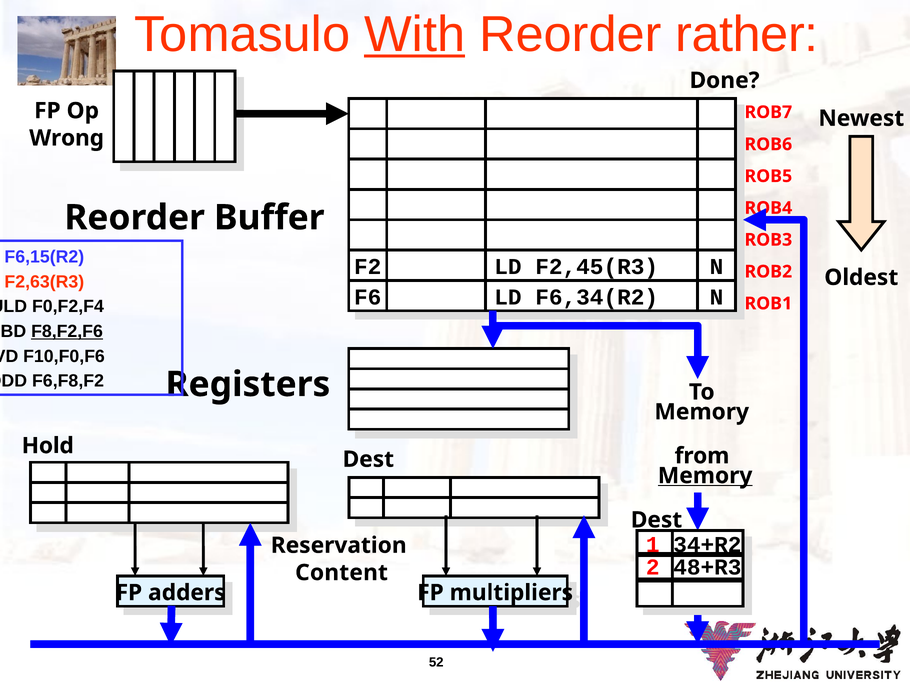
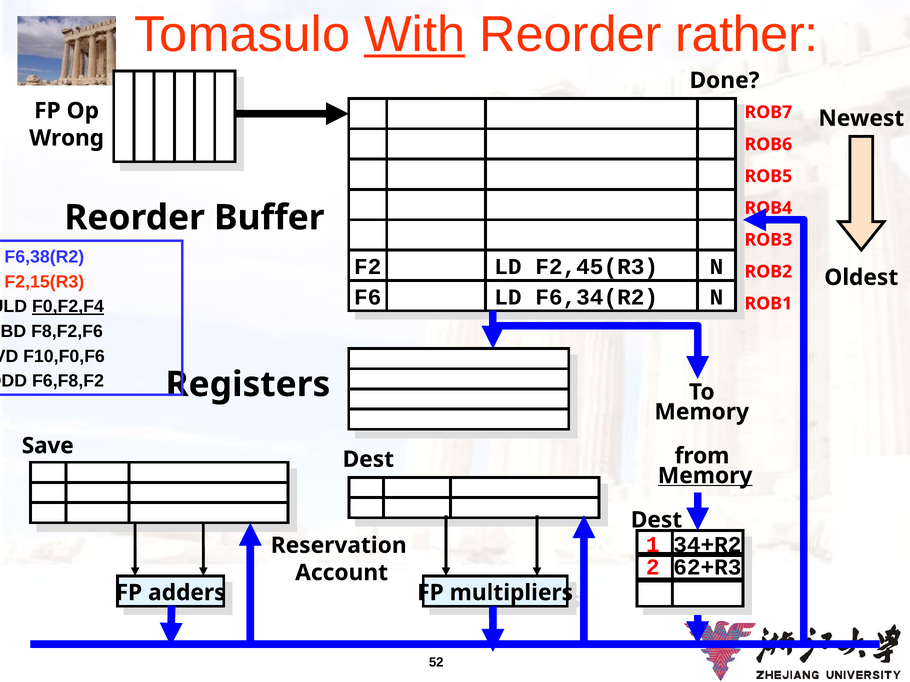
F6,15(R2: F6,15(R2 -> F6,38(R2
F2,63(R3: F2,63(R3 -> F2,15(R3
F0,F2,F4 underline: none -> present
F8,F2,F6 underline: present -> none
Hold: Hold -> Save
48+R3: 48+R3 -> 62+R3
Content: Content -> Account
